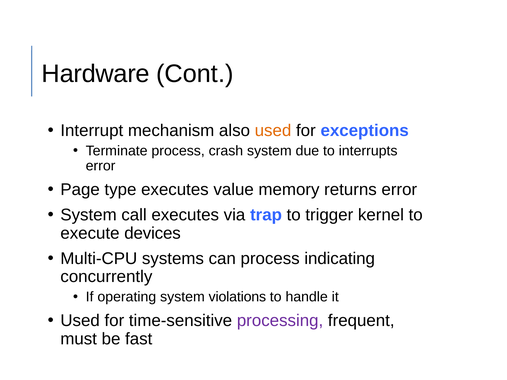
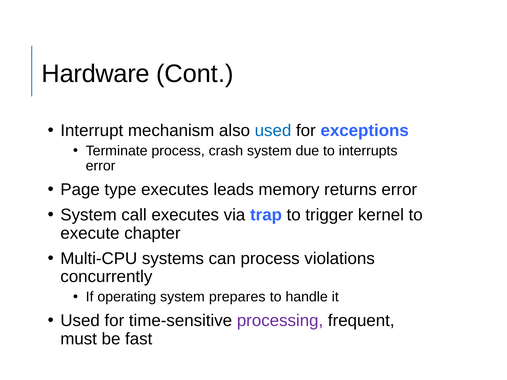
used at (273, 131) colour: orange -> blue
value: value -> leads
devices: devices -> chapter
indicating: indicating -> violations
violations: violations -> prepares
